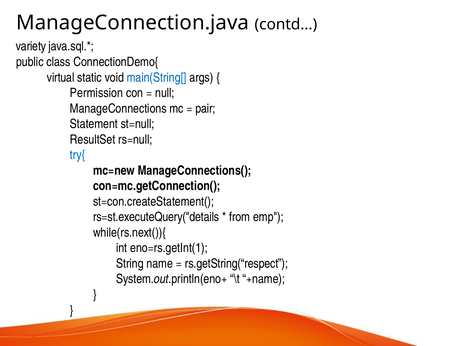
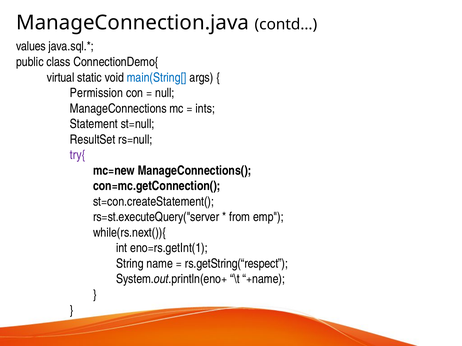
variety: variety -> values
pair: pair -> ints
try{ colour: blue -> purple
rs=st.executeQuery("details: rs=st.executeQuery("details -> rs=st.executeQuery("server
